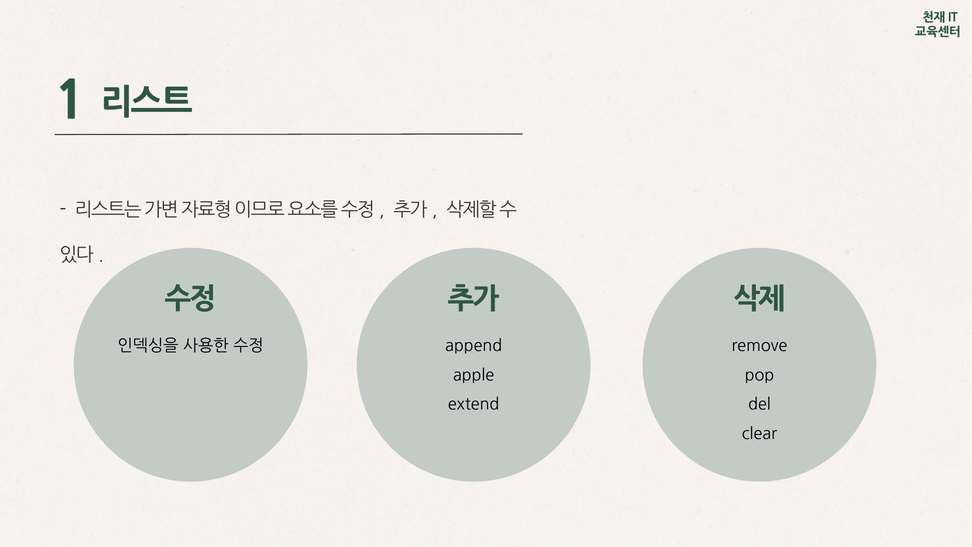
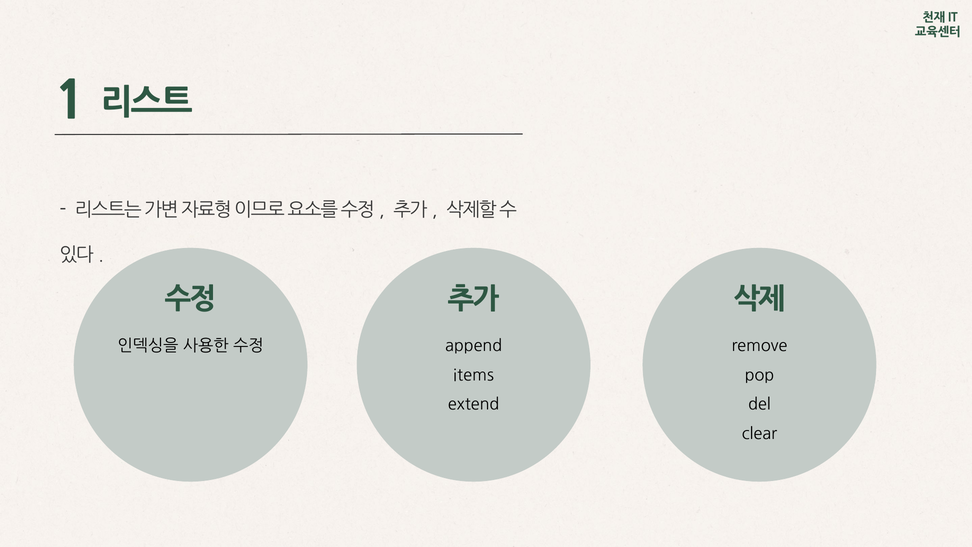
apple: apple -> items
